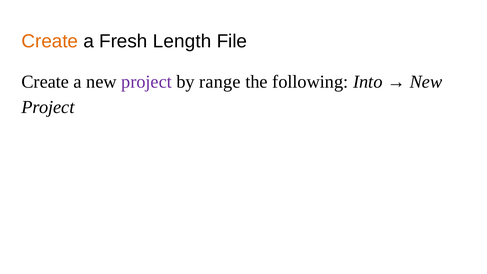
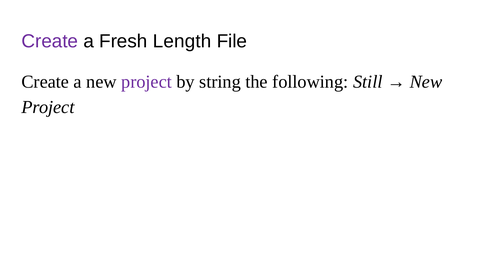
Create at (50, 41) colour: orange -> purple
range: range -> string
Into: Into -> Still
